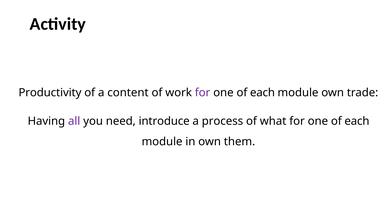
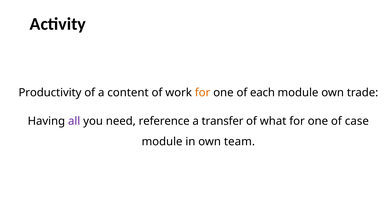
for at (203, 93) colour: purple -> orange
introduce: introduce -> reference
process: process -> transfer
each at (357, 121): each -> case
them: them -> team
